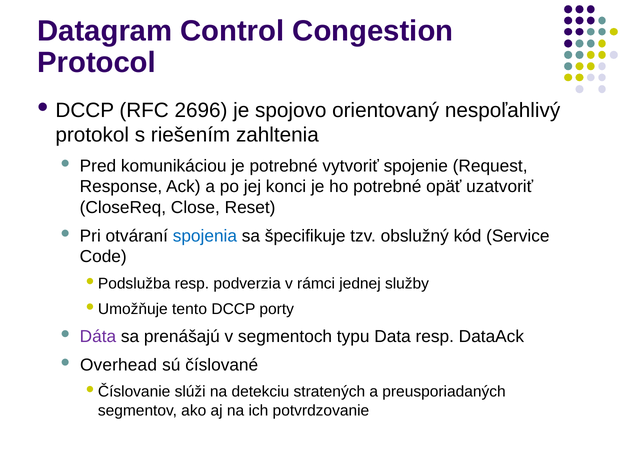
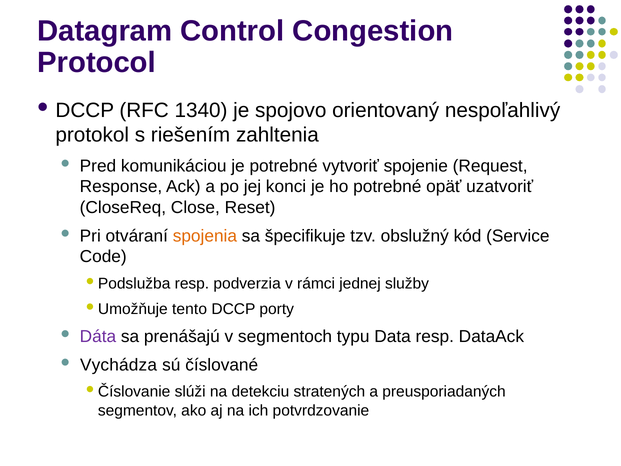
2696: 2696 -> 1340
spojenia colour: blue -> orange
Overhead: Overhead -> Vychádza
